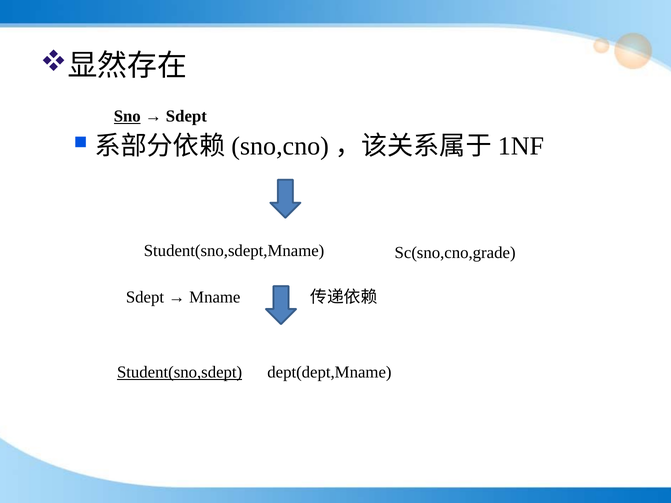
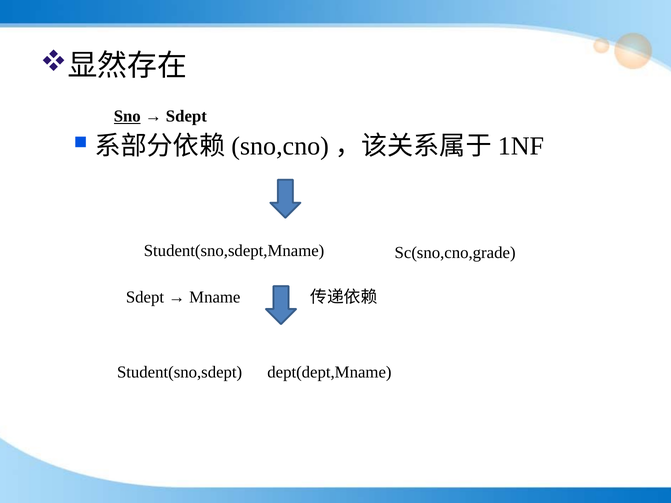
Student(sno,sdept underline: present -> none
